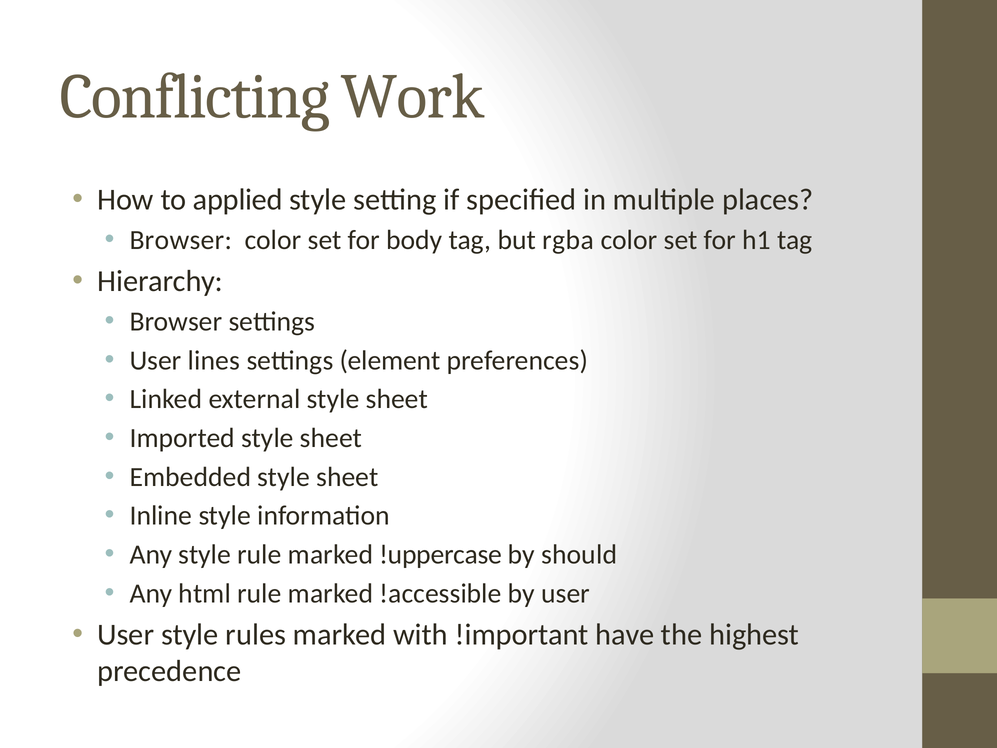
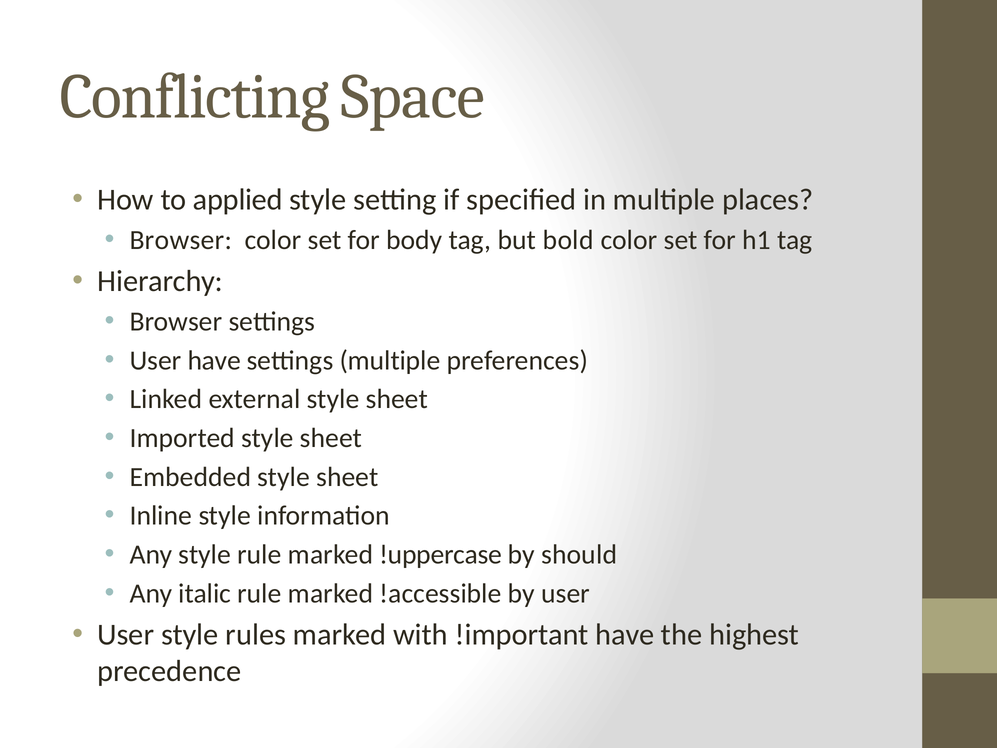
Work: Work -> Space
rgba: rgba -> bold
User lines: lines -> have
settings element: element -> multiple
html: html -> italic
